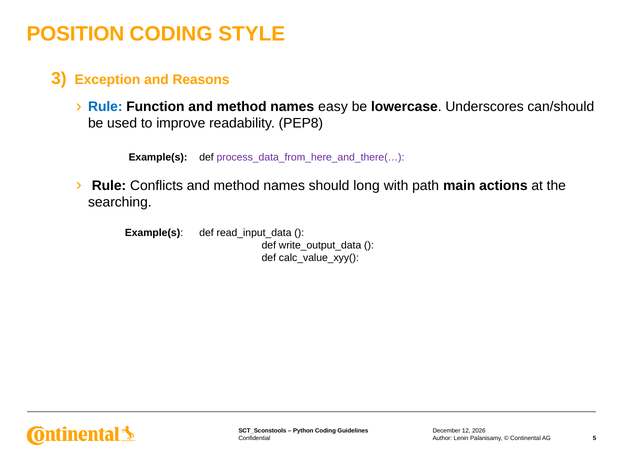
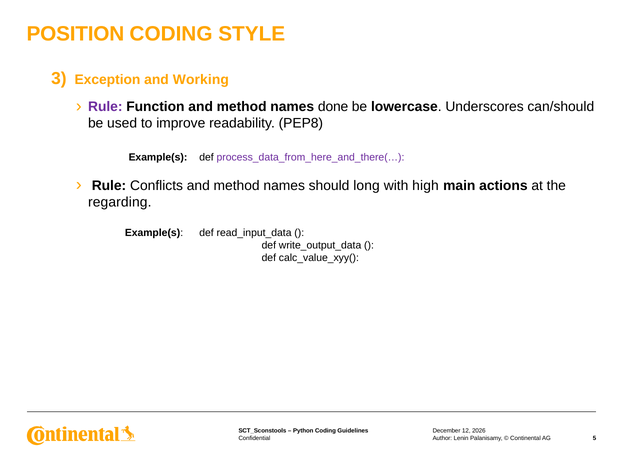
Reasons: Reasons -> Working
Rule at (105, 107) colour: blue -> purple
easy: easy -> done
path: path -> high
searching: searching -> regarding
